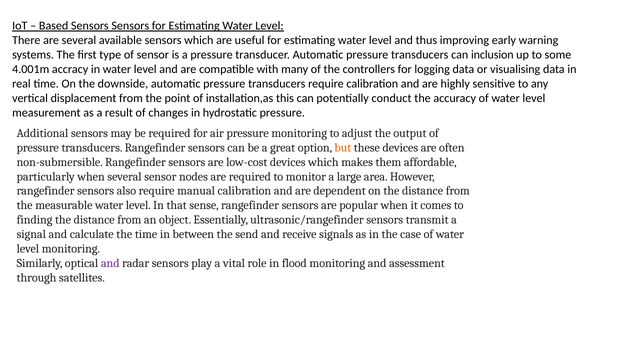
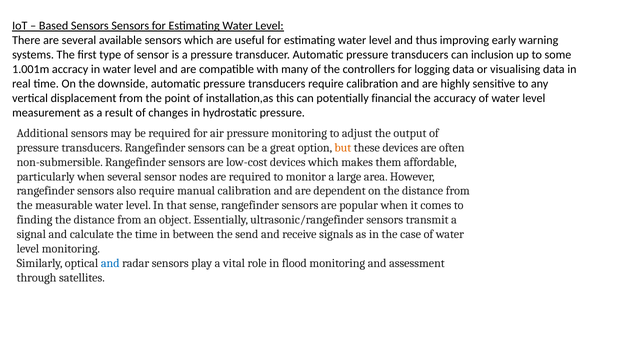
4.001m: 4.001m -> 1.001m
conduct: conduct -> financial
and at (110, 264) colour: purple -> blue
